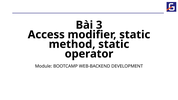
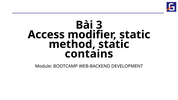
operator: operator -> contains
